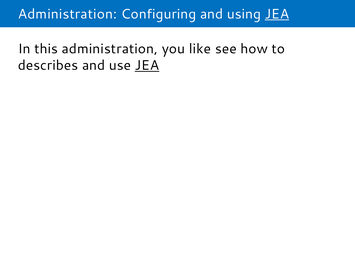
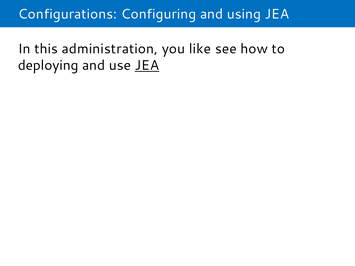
Administration at (67, 14): Administration -> Configurations
JEA at (277, 14) underline: present -> none
describes: describes -> deploying
